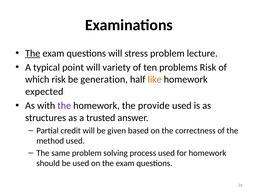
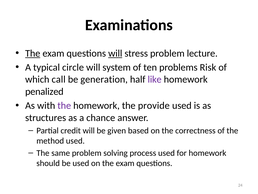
will at (115, 53) underline: none -> present
point: point -> circle
variety: variety -> system
which risk: risk -> call
like colour: orange -> purple
expected: expected -> penalized
trusted: trusted -> chance
